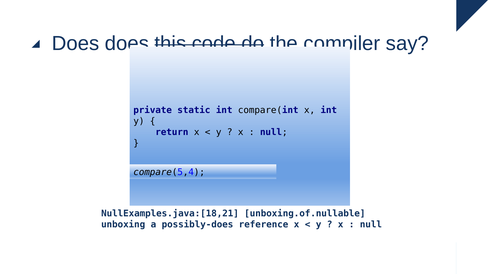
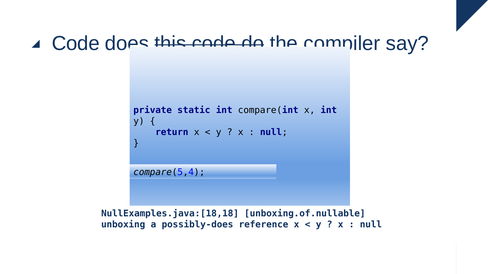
Does at (76, 44): Does -> Code
NullExamples.java:[18,21: NullExamples.java:[18,21 -> NullExamples.java:[18,18
